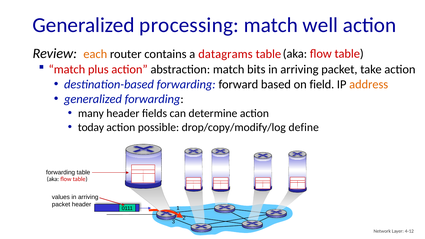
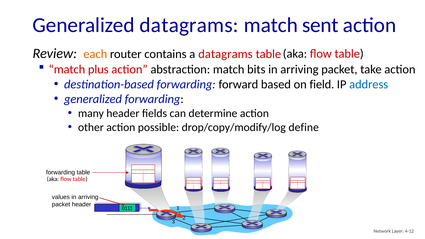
Generalized processing: processing -> datagrams
well: well -> sent
address colour: orange -> blue
today: today -> other
